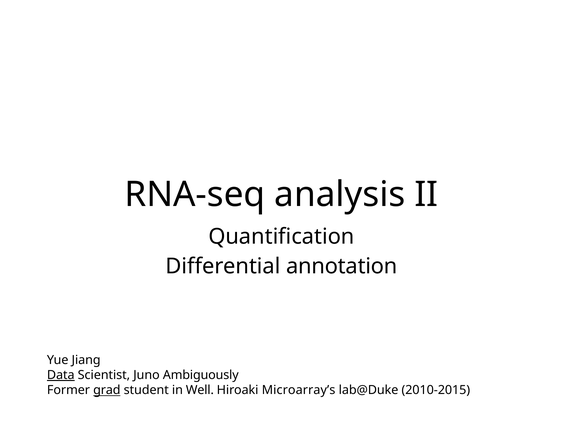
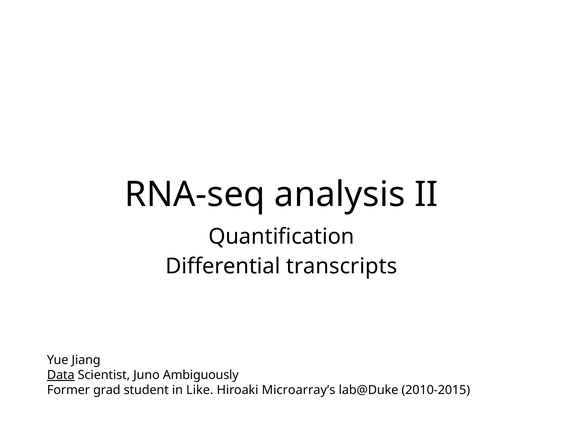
annotation: annotation -> transcripts
grad underline: present -> none
Well: Well -> Like
